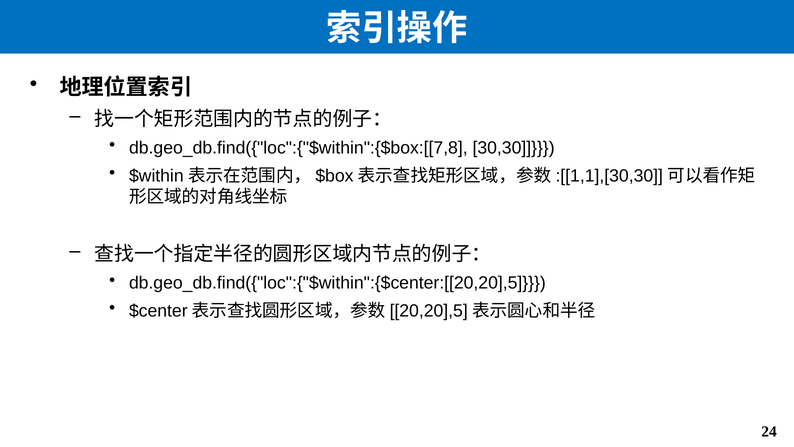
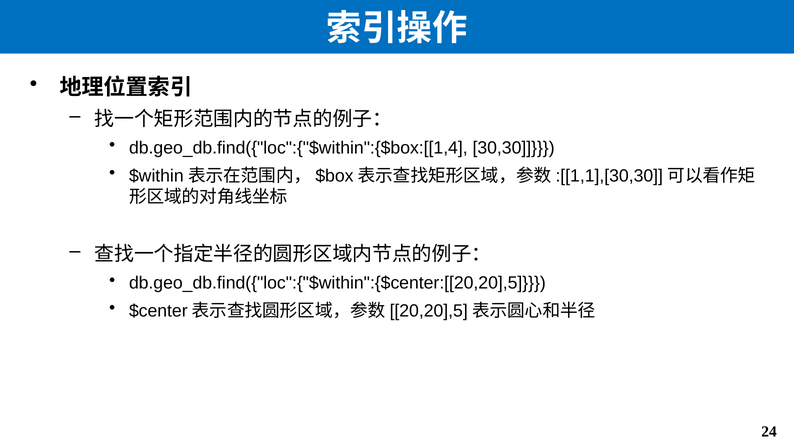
db.geo_db.find({"loc":{"$within":{$box:[[7,8: db.geo_db.find({"loc":{"$within":{$box:[[7,8 -> db.geo_db.find({"loc":{"$within":{$box:[[1,4
